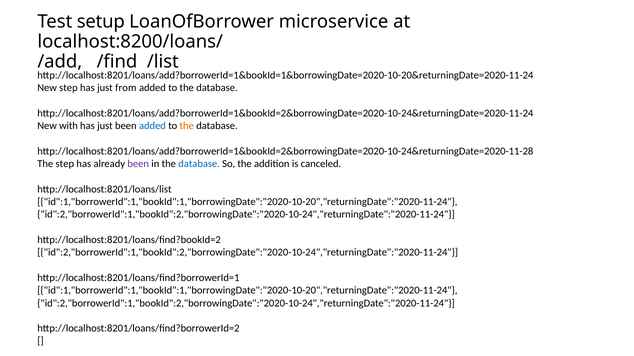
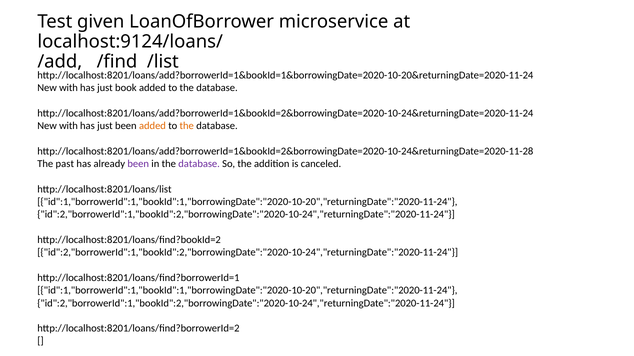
setup: setup -> given
localhost:8200/loans/: localhost:8200/loans/ -> localhost:9124/loans/
step at (68, 88): step -> with
from: from -> book
added at (152, 126) colour: blue -> orange
The step: step -> past
database at (199, 164) colour: blue -> purple
